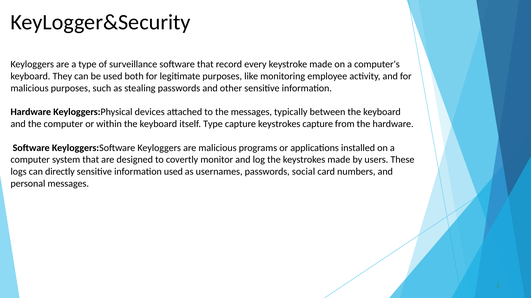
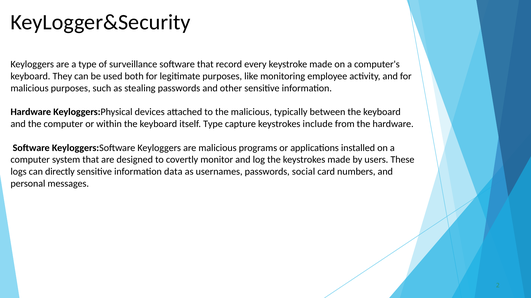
the messages: messages -> malicious
keystrokes capture: capture -> include
information used: used -> data
